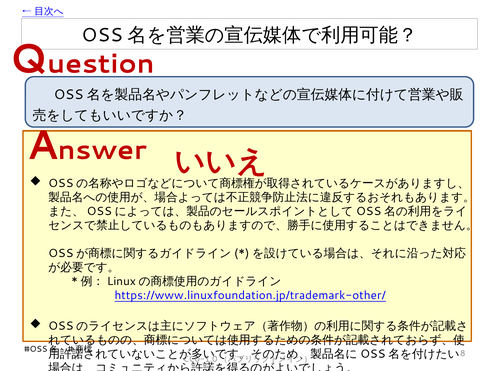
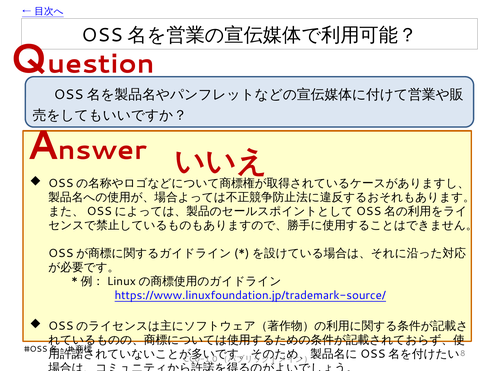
https://www.linuxfoundation.jp/trademark-other/: https://www.linuxfoundation.jp/trademark-other/ -> https://www.linuxfoundation.jp/trademark-source/
